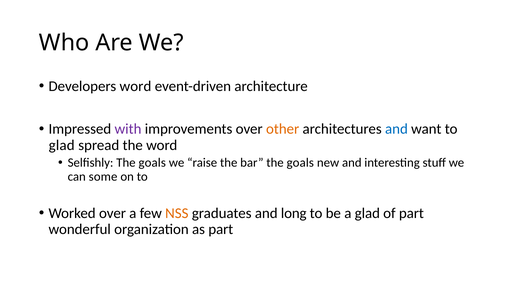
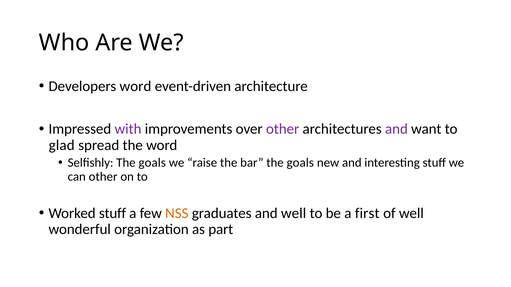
other at (283, 129) colour: orange -> purple
and at (396, 129) colour: blue -> purple
can some: some -> other
Worked over: over -> stuff
and long: long -> well
a glad: glad -> first
of part: part -> well
